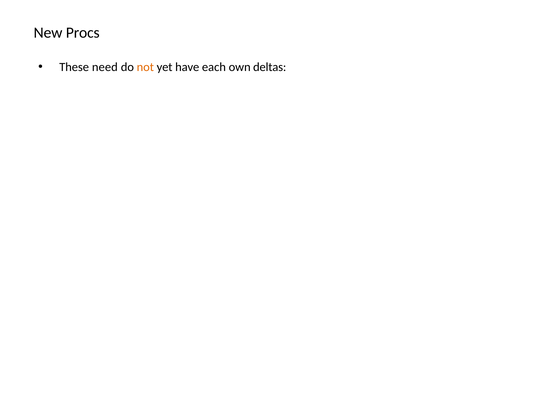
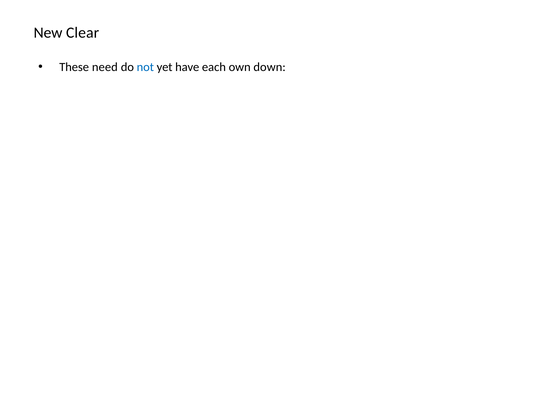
Procs: Procs -> Clear
not colour: orange -> blue
deltas: deltas -> down
